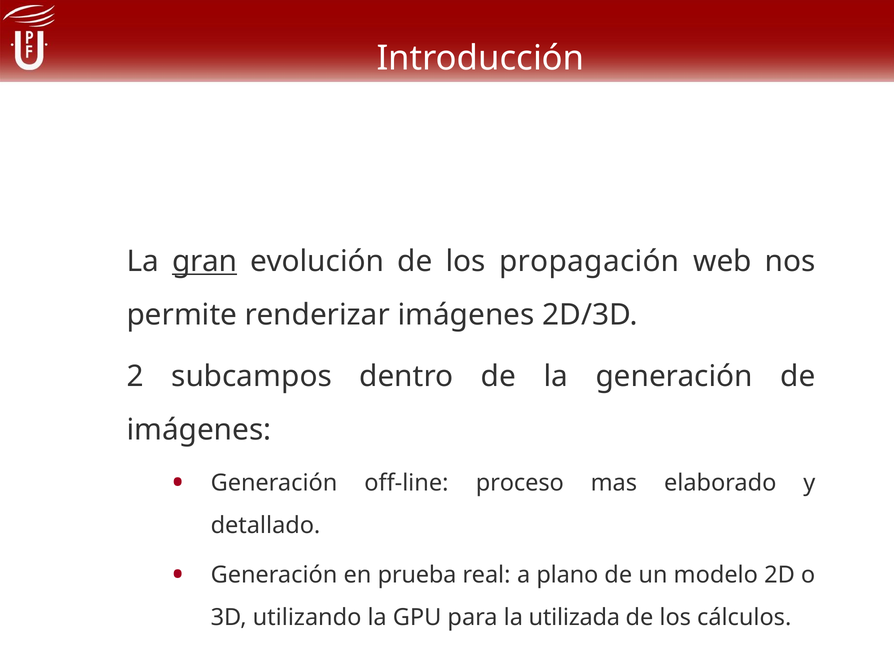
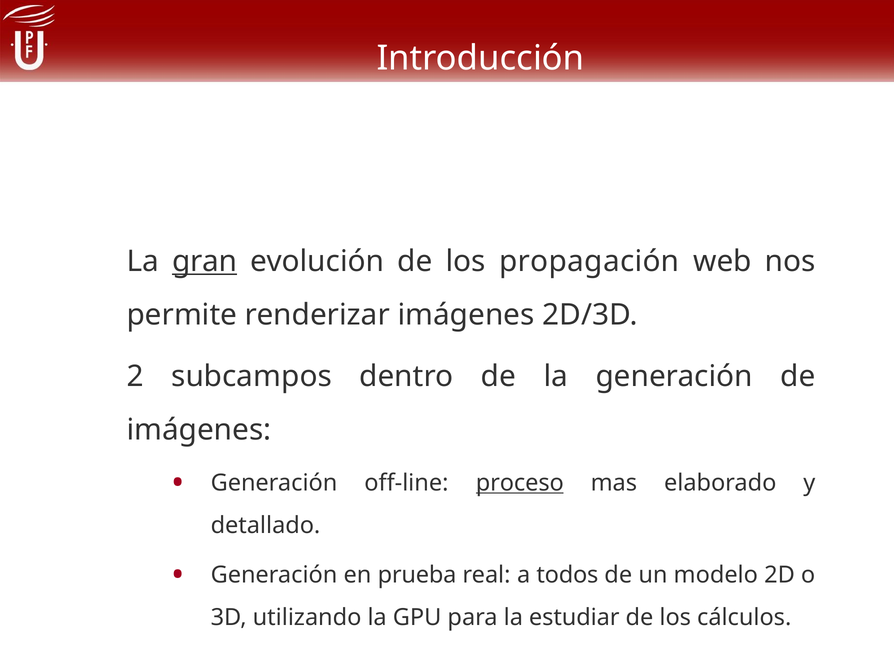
proceso underline: none -> present
plano: plano -> todos
utilizada: utilizada -> estudiar
